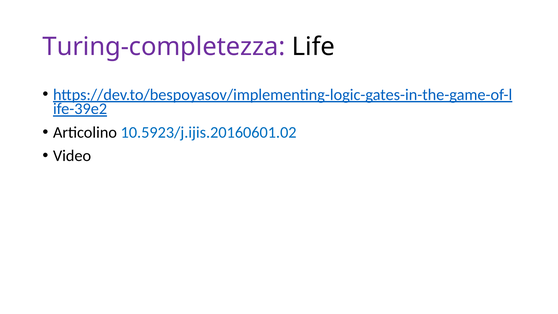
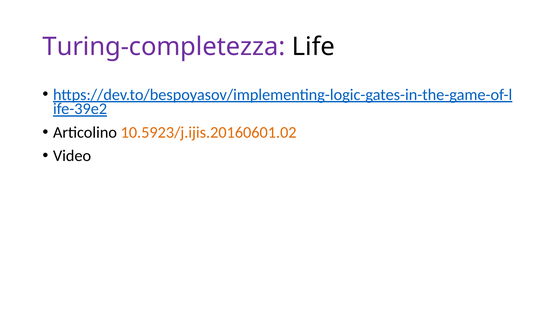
10.5923/j.ijis.20160601.02 colour: blue -> orange
